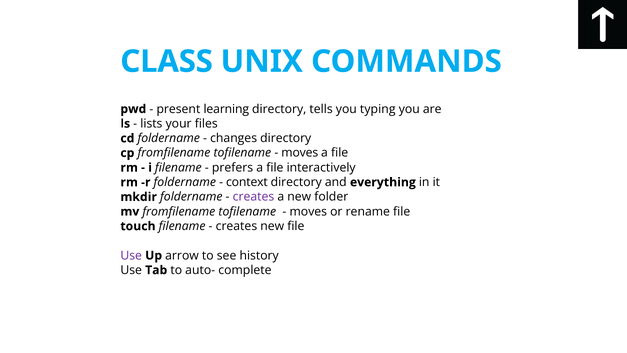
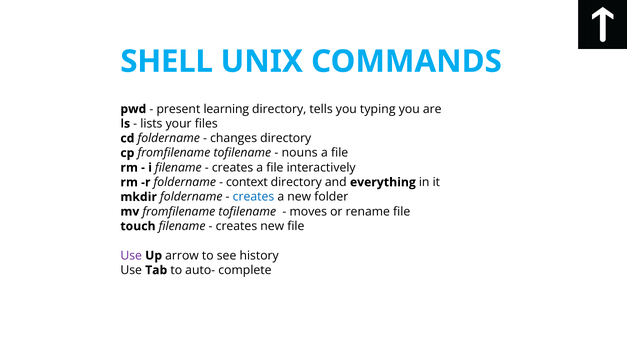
CLASS: CLASS -> SHELL
moves at (300, 153): moves -> nouns
prefers at (233, 167): prefers -> creates
creates at (253, 197) colour: purple -> blue
